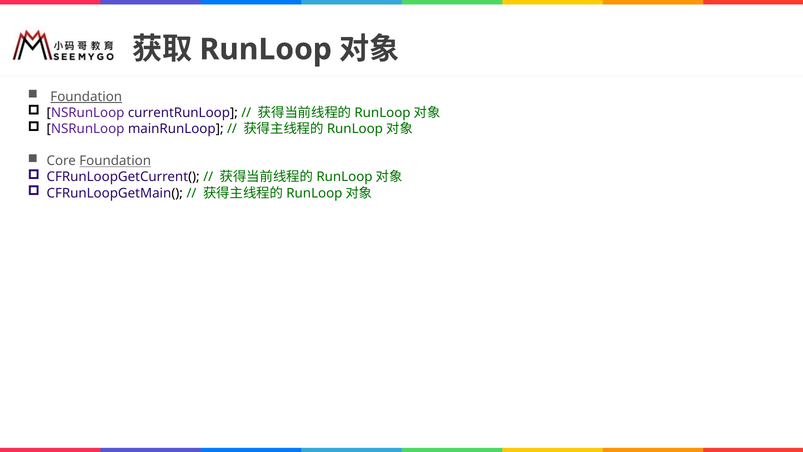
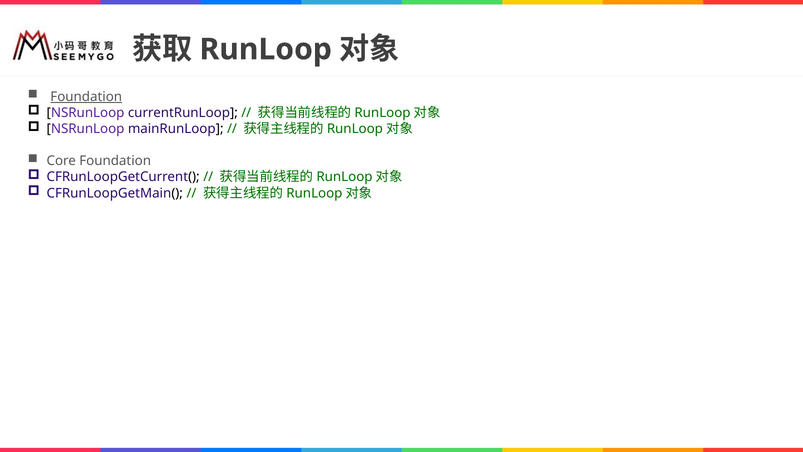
Foundation at (115, 161) underline: present -> none
